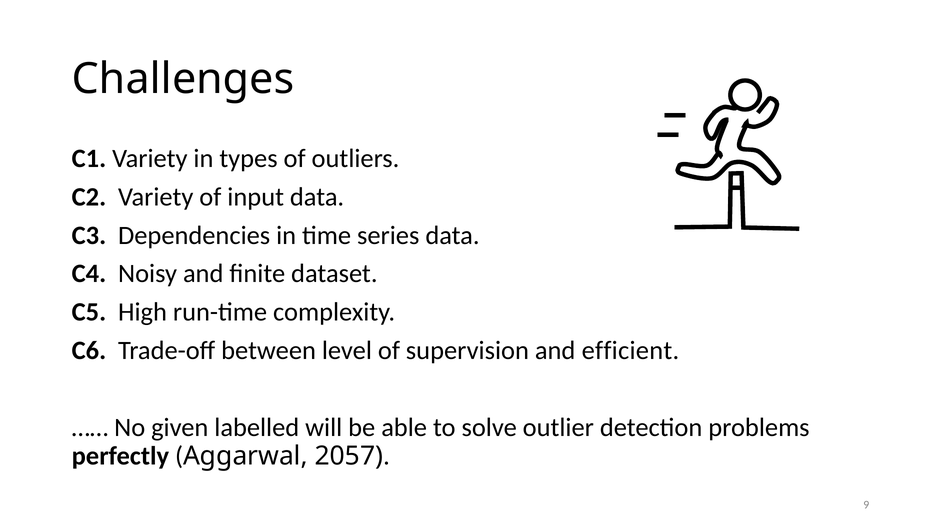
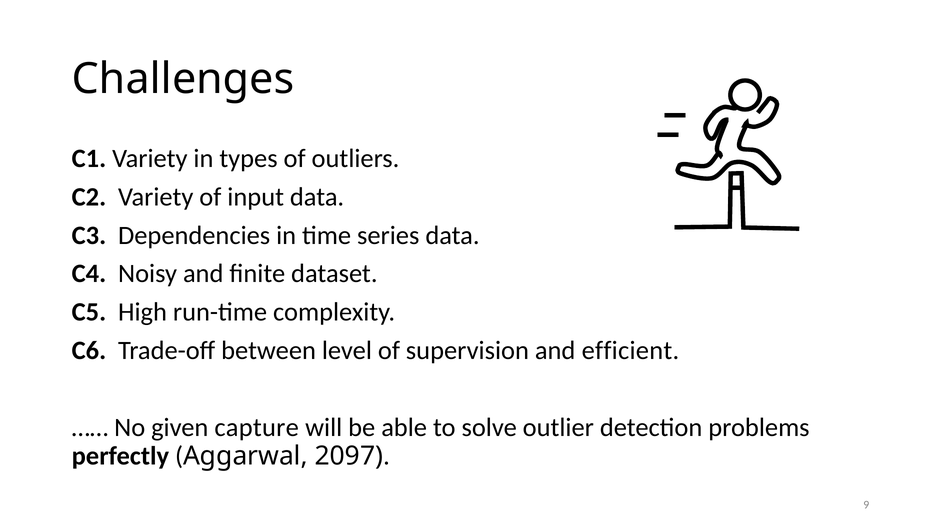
labelled: labelled -> capture
2057: 2057 -> 2097
